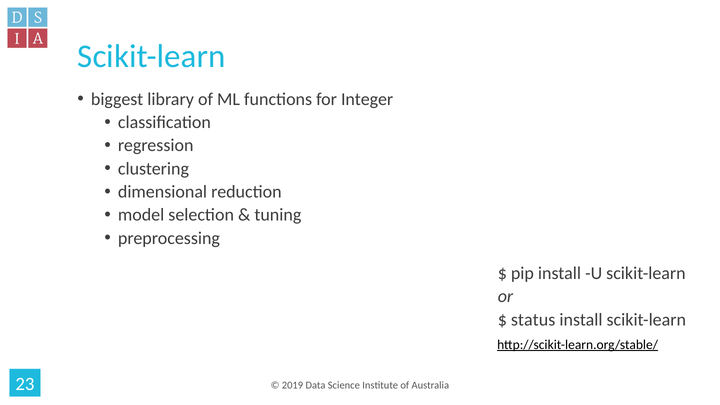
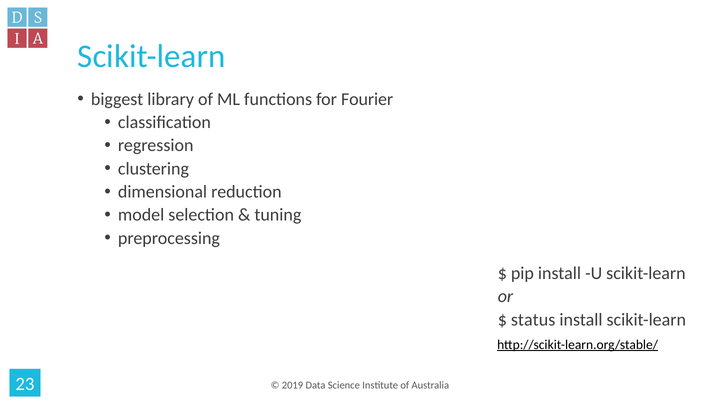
Integer: Integer -> Fourier
